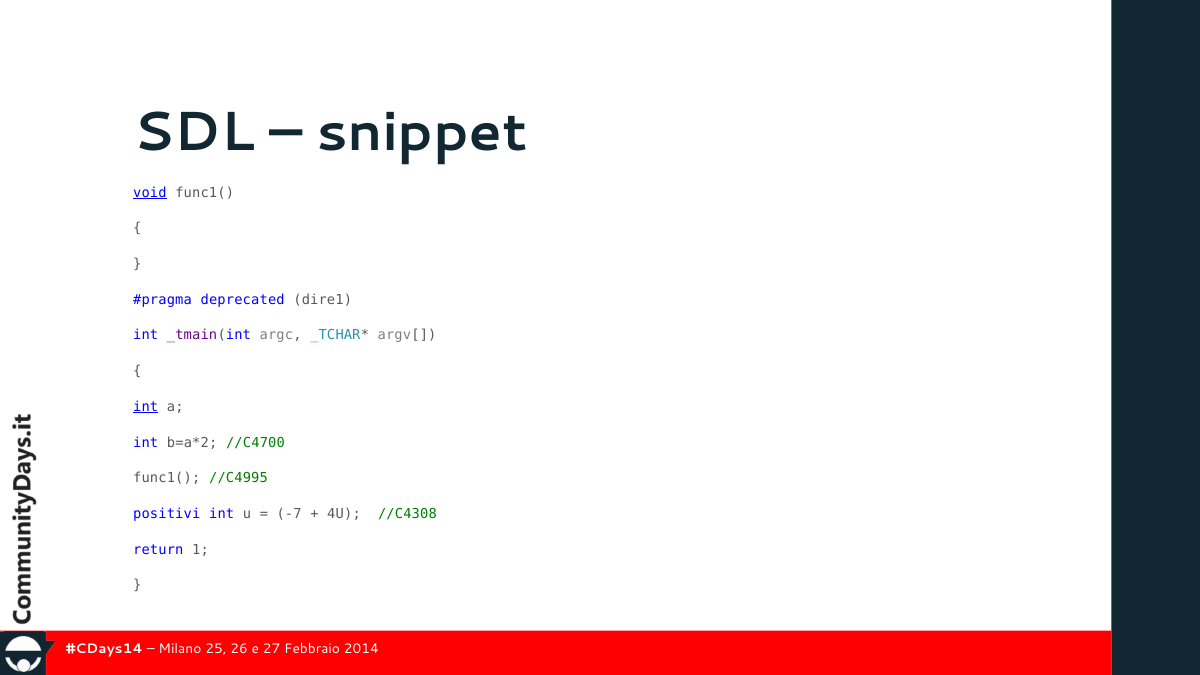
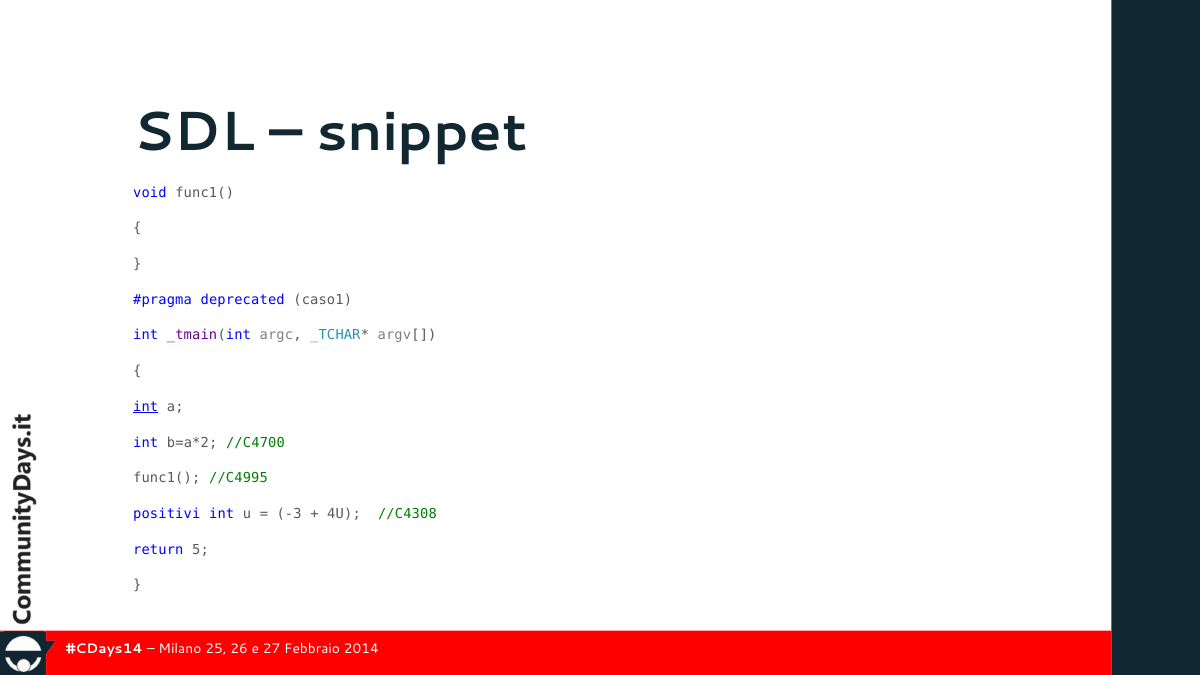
void underline: present -> none
dire1: dire1 -> caso1
-7: -7 -> -3
1: 1 -> 5
